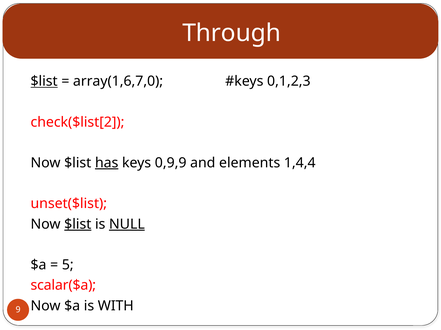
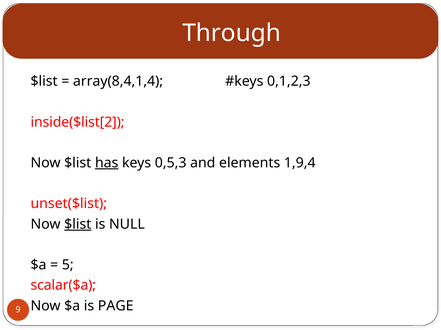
$list at (44, 81) underline: present -> none
array(1,6,7,0: array(1,6,7,0 -> array(8,4,1,4
check($list[2: check($list[2 -> inside($list[2
0,9,9: 0,9,9 -> 0,5,3
1,4,4: 1,4,4 -> 1,9,4
NULL underline: present -> none
WITH: WITH -> PAGE
